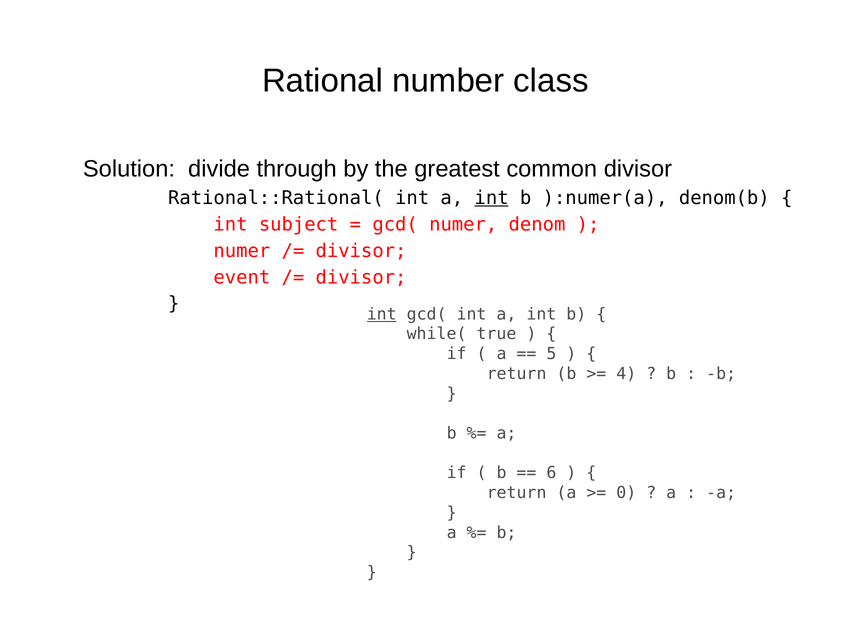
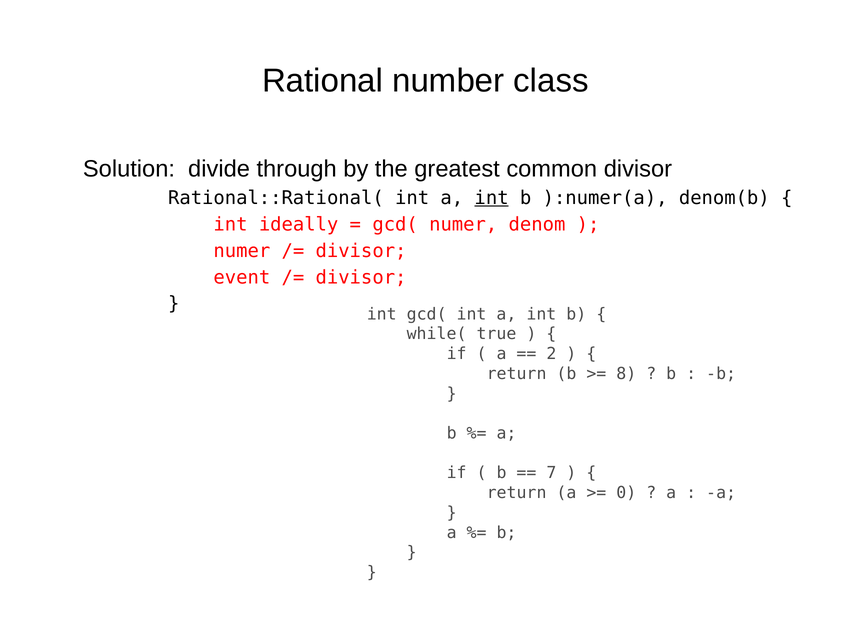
subject: subject -> ideally
int at (382, 314) underline: present -> none
5: 5 -> 2
4: 4 -> 8
6: 6 -> 7
